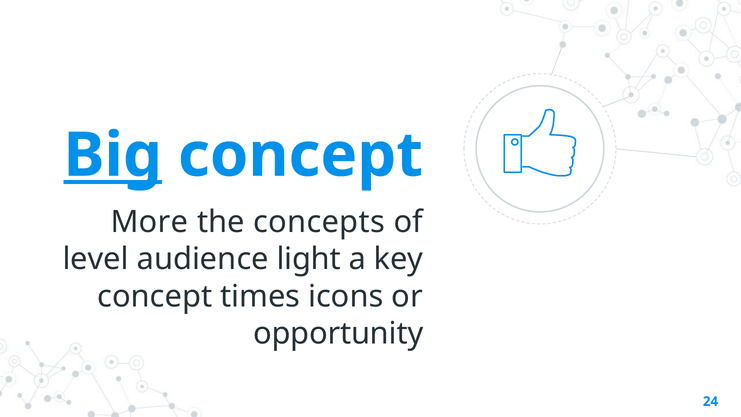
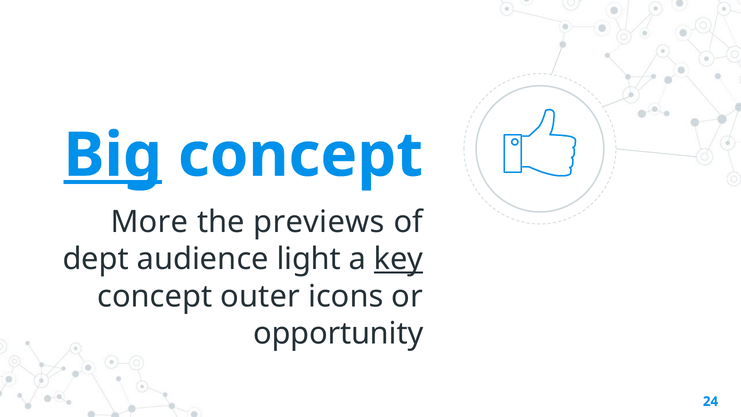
concepts: concepts -> previews
level: level -> dept
key underline: none -> present
times: times -> outer
